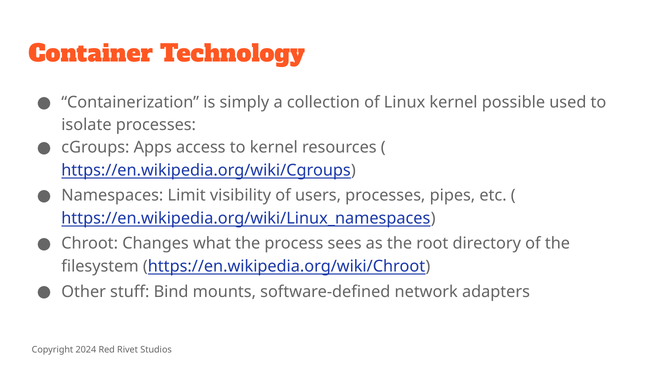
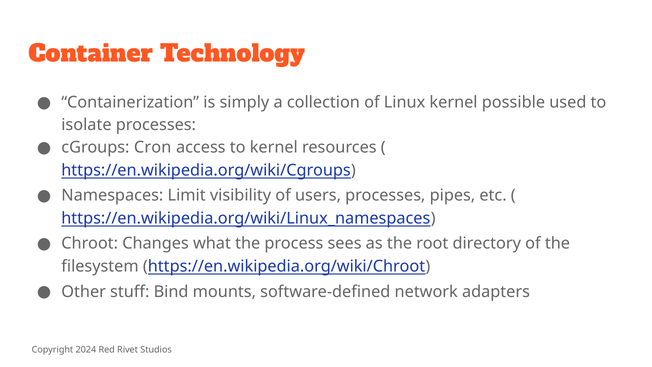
Apps: Apps -> Cron
